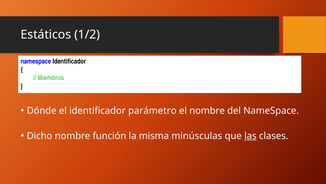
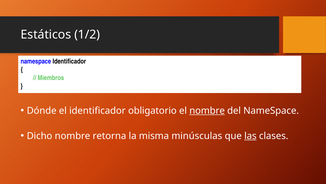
parámetro: parámetro -> obligatorio
nombre at (207, 110) underline: none -> present
función: función -> retorna
